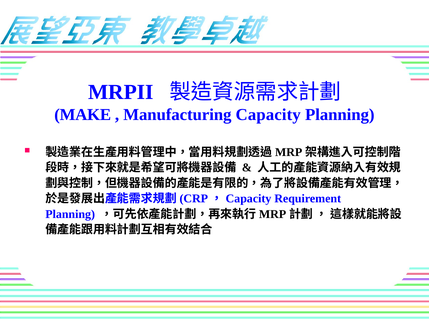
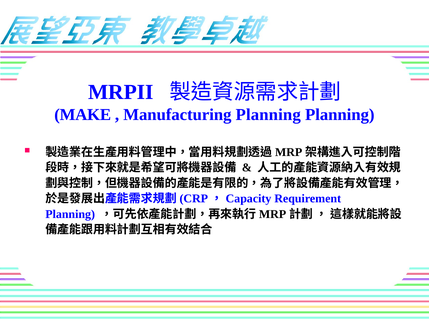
Manufacturing Capacity: Capacity -> Planning
